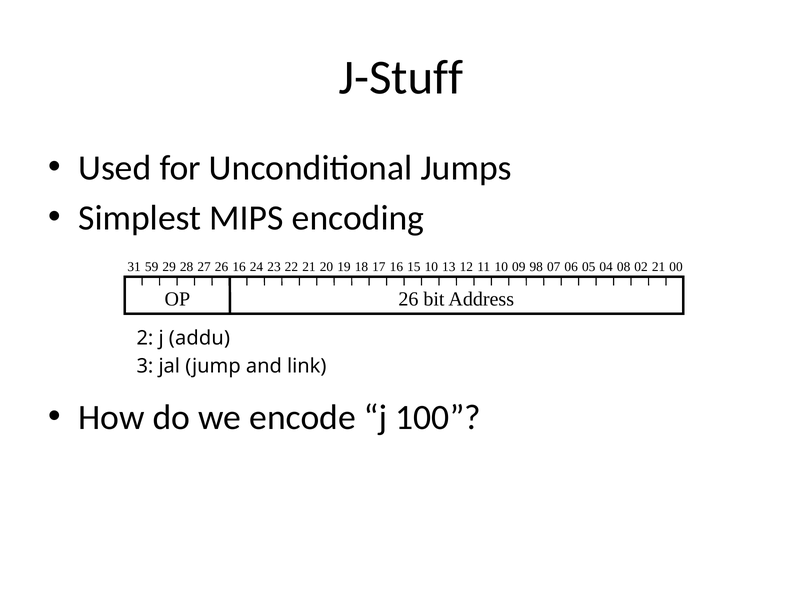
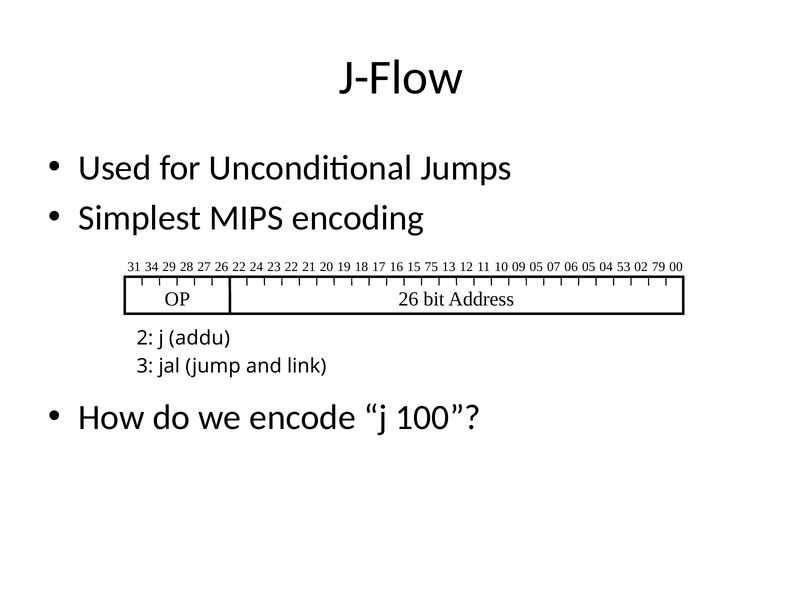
J-Stuff: J-Stuff -> J-Flow
59: 59 -> 34
26 16: 16 -> 22
15 10: 10 -> 75
09 98: 98 -> 05
08: 08 -> 53
02 21: 21 -> 79
